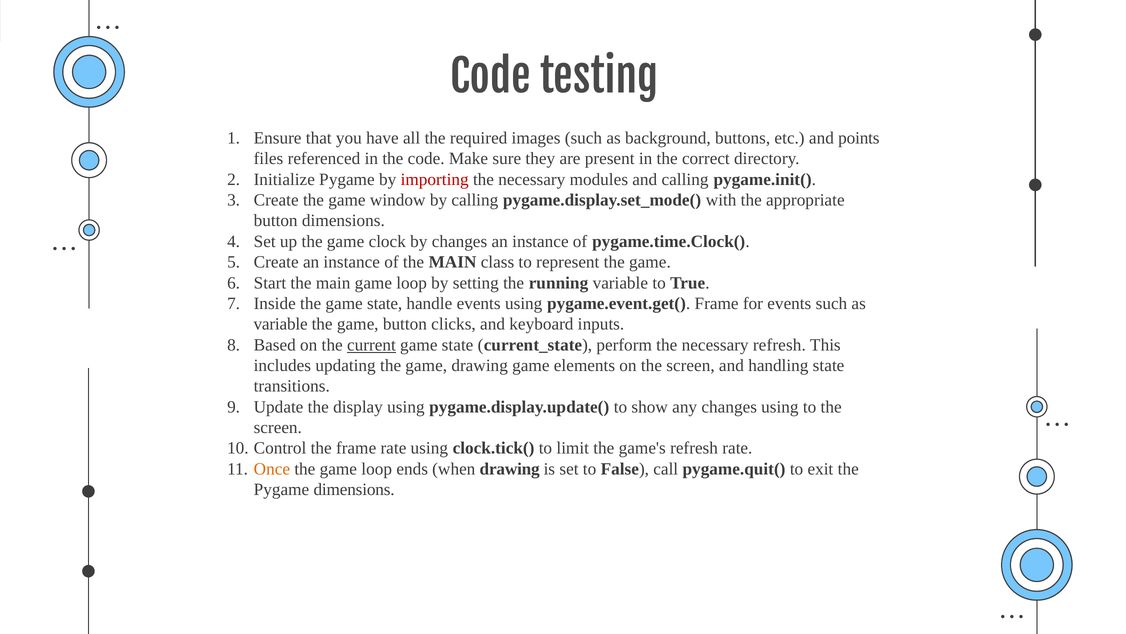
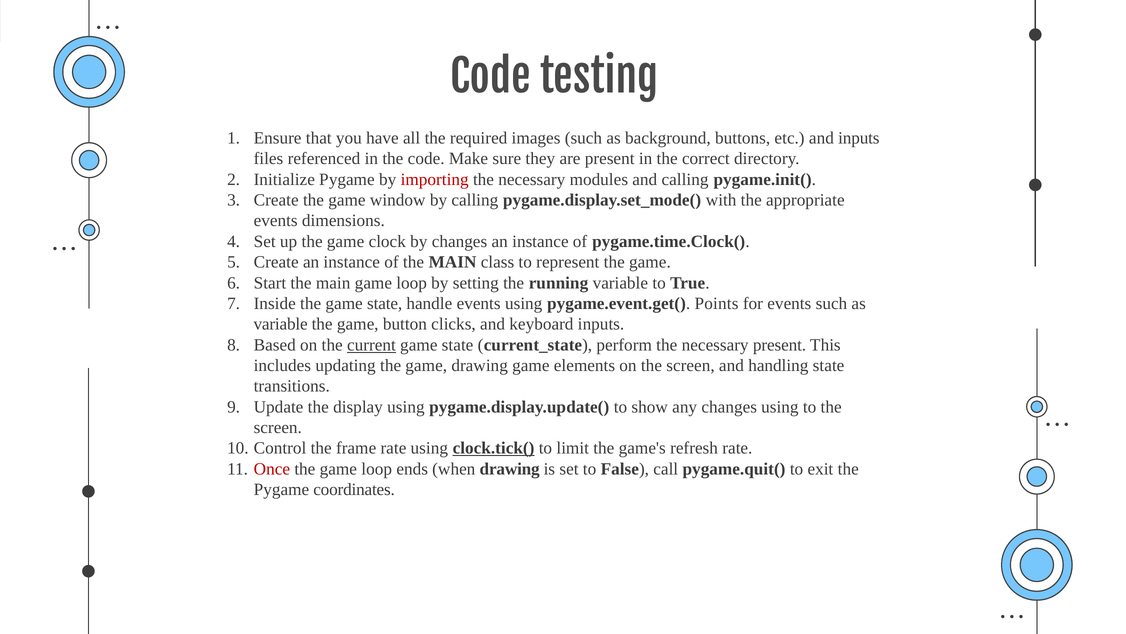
and points: points -> inputs
button at (276, 221): button -> events
pygame.event.get( Frame: Frame -> Points
necessary refresh: refresh -> present
clock.tick( underline: none -> present
Once colour: orange -> red
Pygame dimensions: dimensions -> coordinates
